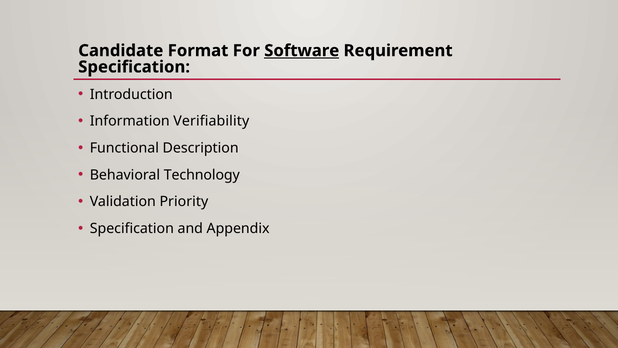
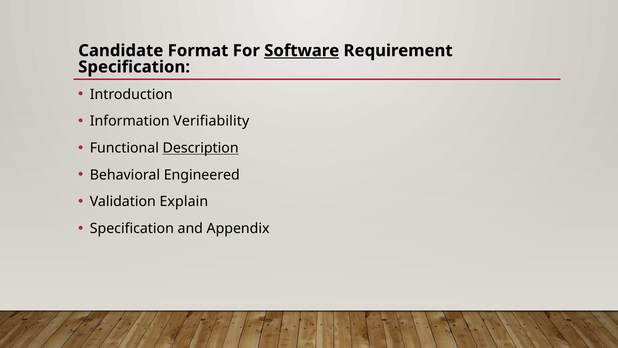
Description underline: none -> present
Technology: Technology -> Engineered
Priority: Priority -> Explain
